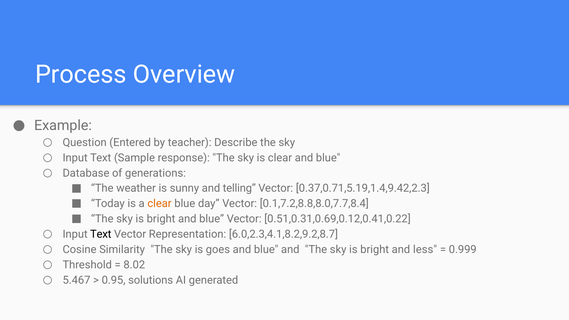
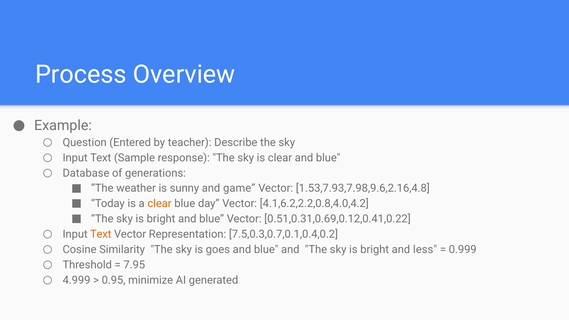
telling: telling -> game
0.37,0.71,5.19,1.4,9.42,2.3: 0.37,0.71,5.19,1.4,9.42,2.3 -> 1.53,7.93,7.98,9.6,2.16,4.8
0.1,7.2,8.8,8.0,7.7,8.4: 0.1,7.2,8.8,8.0,7.7,8.4 -> 4.1,6.2,2.2,0.8,4.0,4.2
Text at (101, 234) colour: black -> orange
6.0,2.3,4.1,8.2,9.2,8.7: 6.0,2.3,4.1,8.2,9.2,8.7 -> 7.5,0.3,0.7,0.1,0.4,0.2
8.02: 8.02 -> 7.95
5.467: 5.467 -> 4.999
solutions: solutions -> minimize
